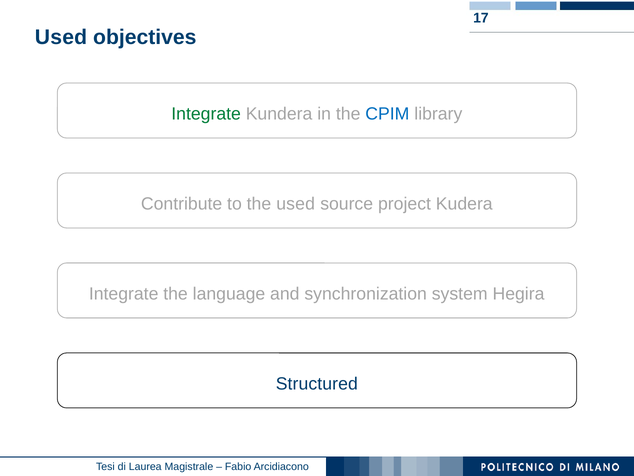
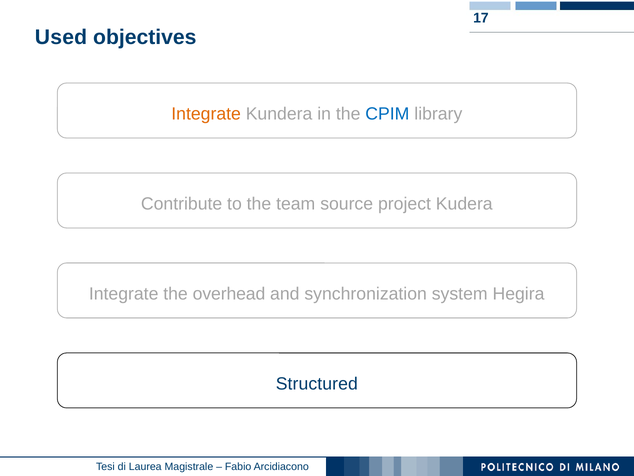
Integrate at (206, 114) colour: green -> orange
the used: used -> team
language: language -> overhead
